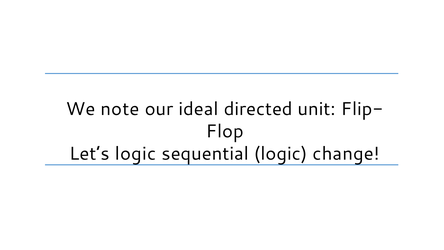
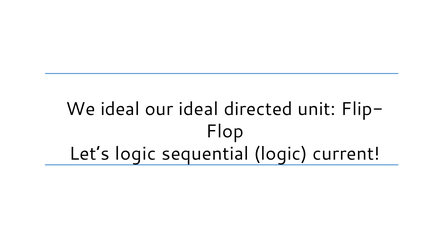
We note: note -> ideal
change: change -> current
